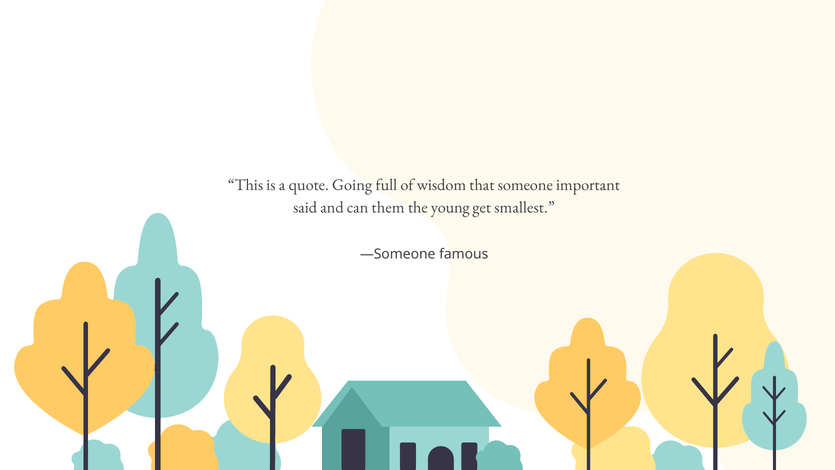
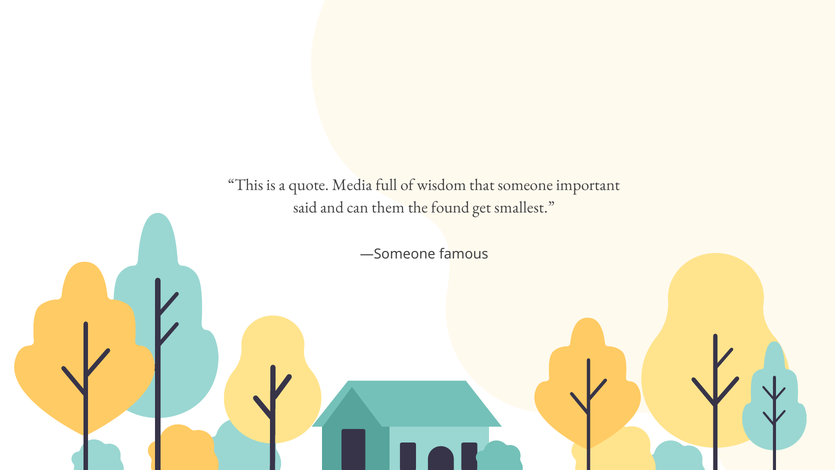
Going: Going -> Media
young: young -> found
